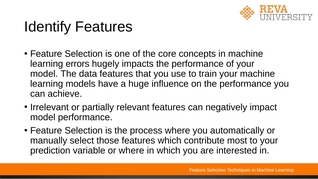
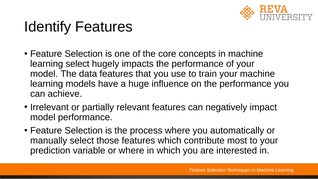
learning errors: errors -> select
